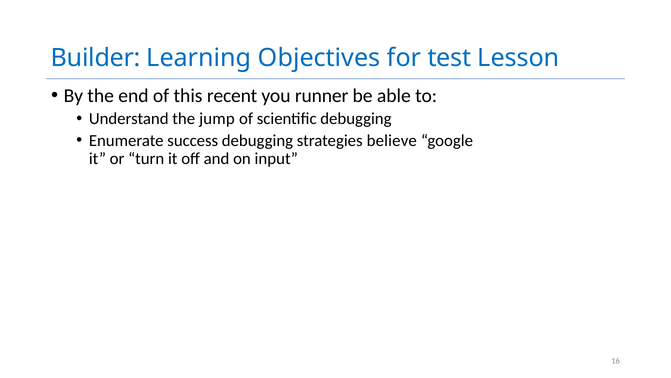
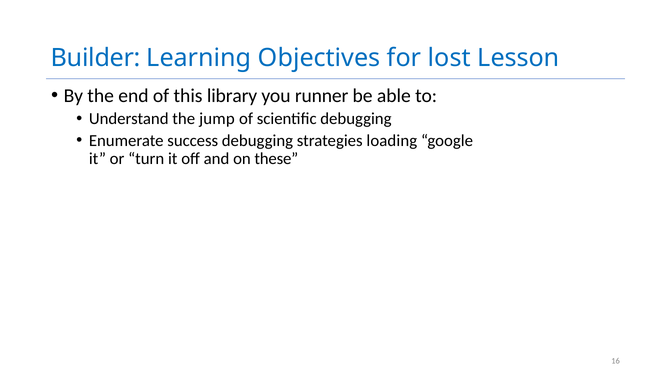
test: test -> lost
recent: recent -> library
believe: believe -> loading
input: input -> these
